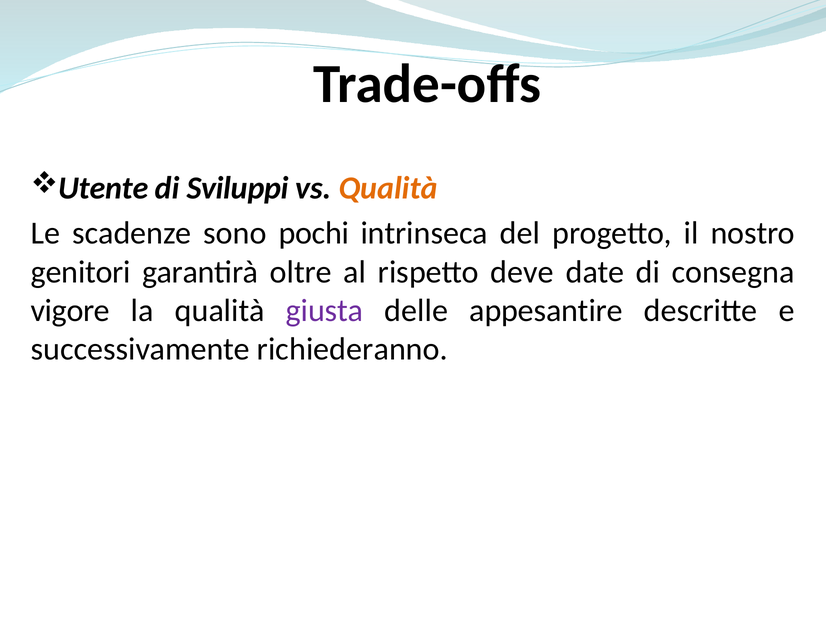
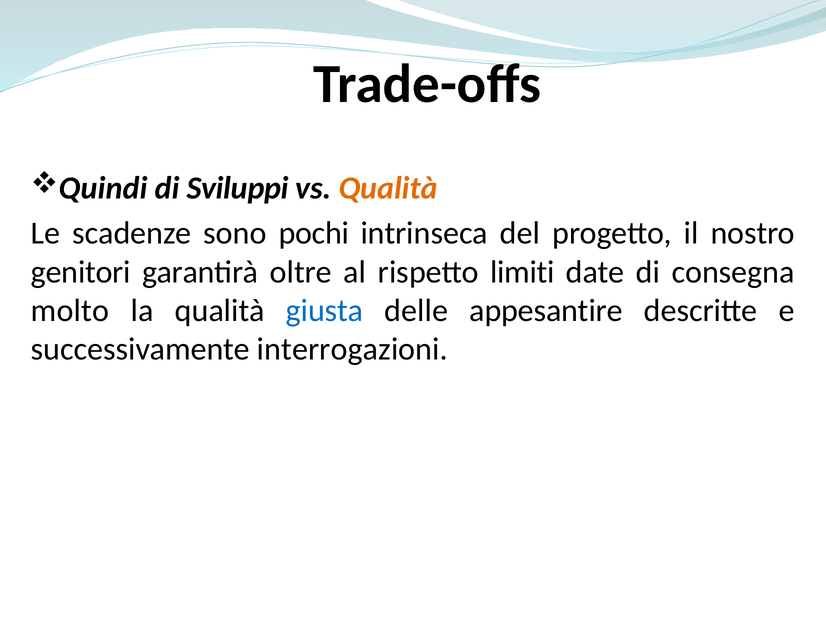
Utente: Utente -> Quindi
deve: deve -> limiti
vigore: vigore -> molto
giusta colour: purple -> blue
richiederanno: richiederanno -> interrogazioni
